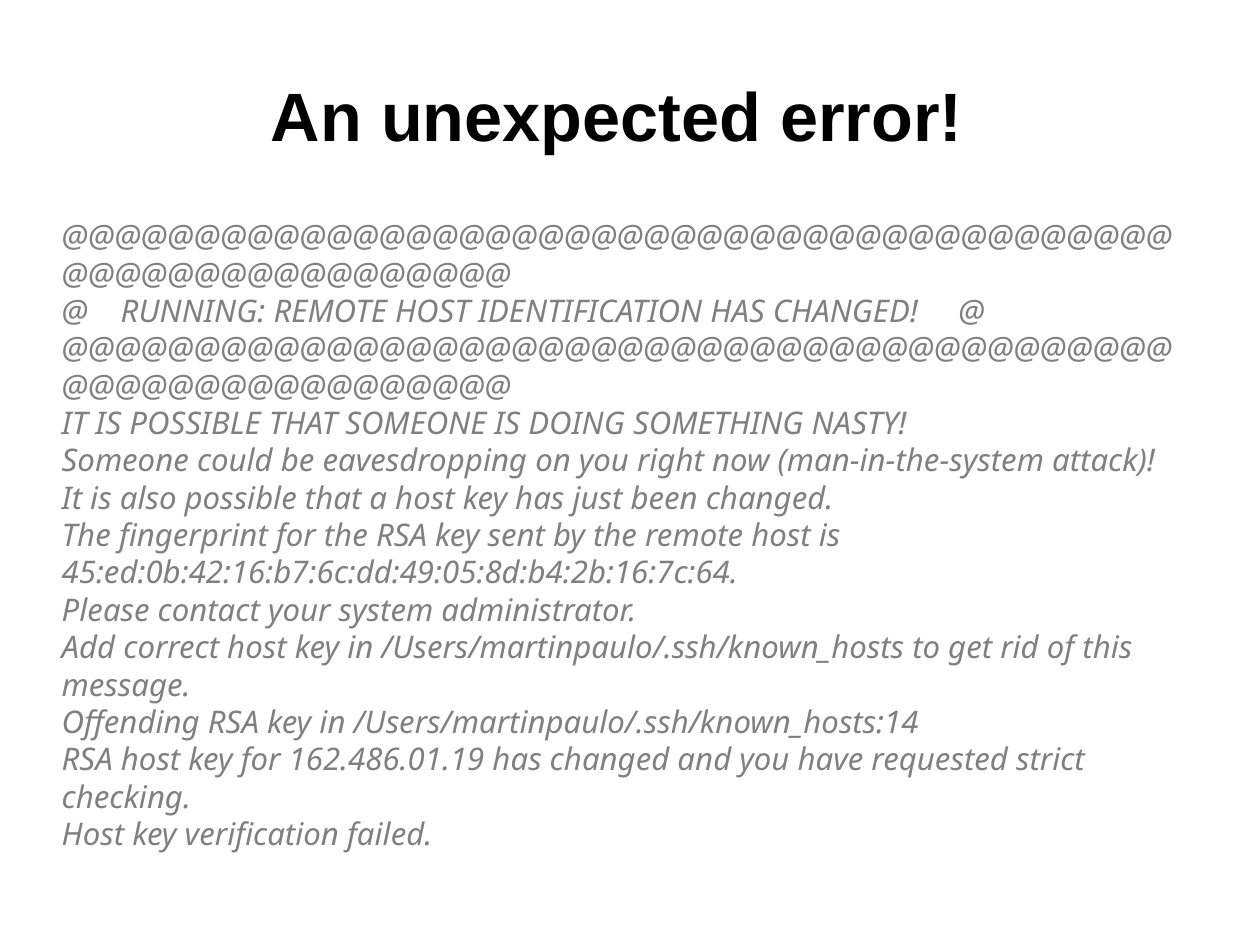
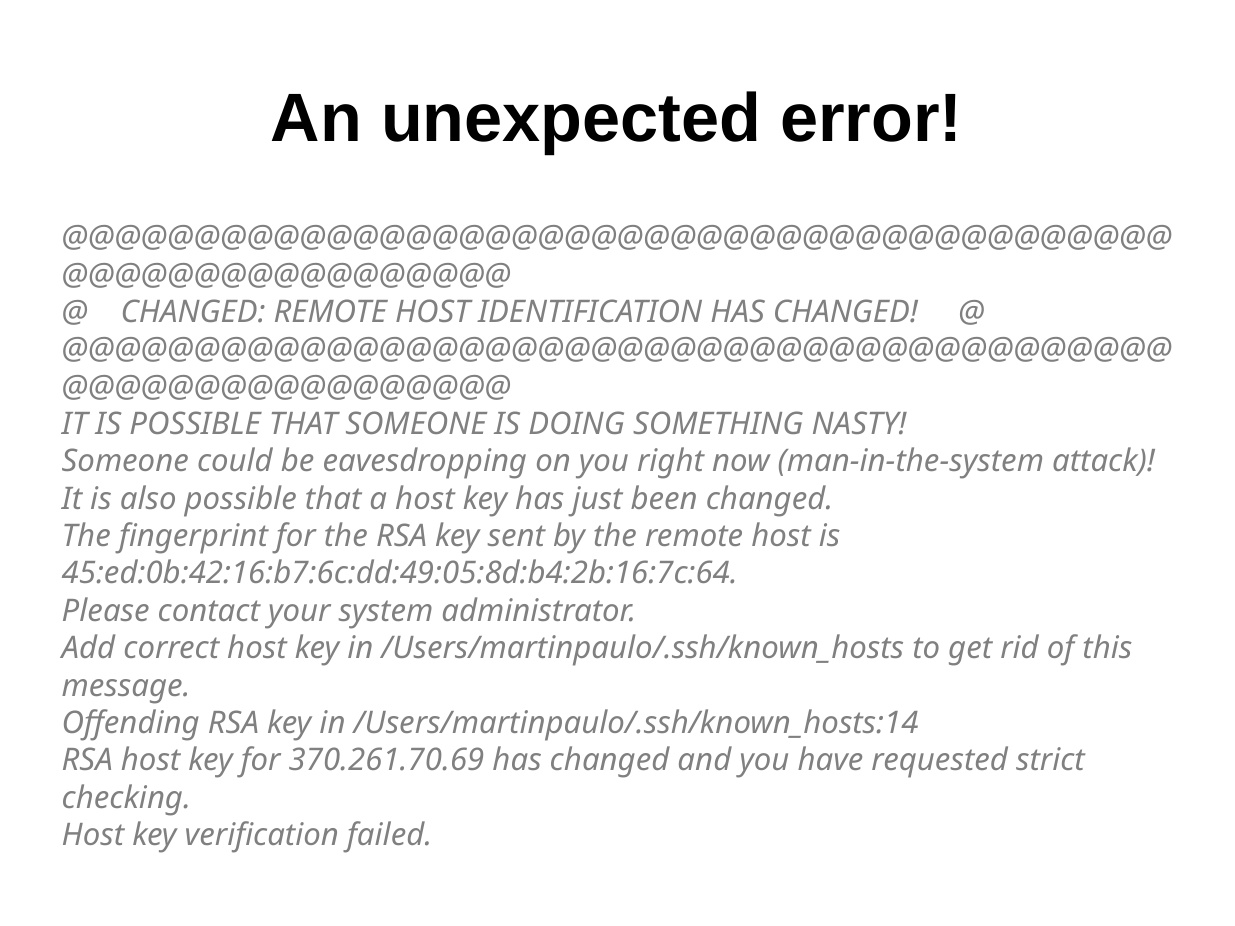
RUNNING at (193, 312): RUNNING -> CHANGED
162.486.01.19: 162.486.01.19 -> 370.261.70.69
